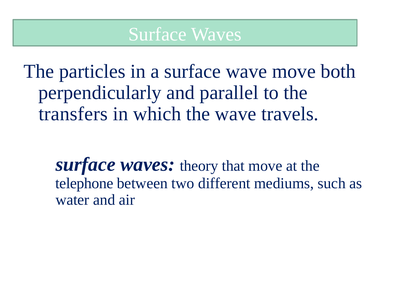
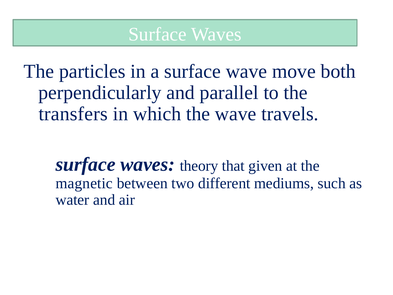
that move: move -> given
telephone: telephone -> magnetic
